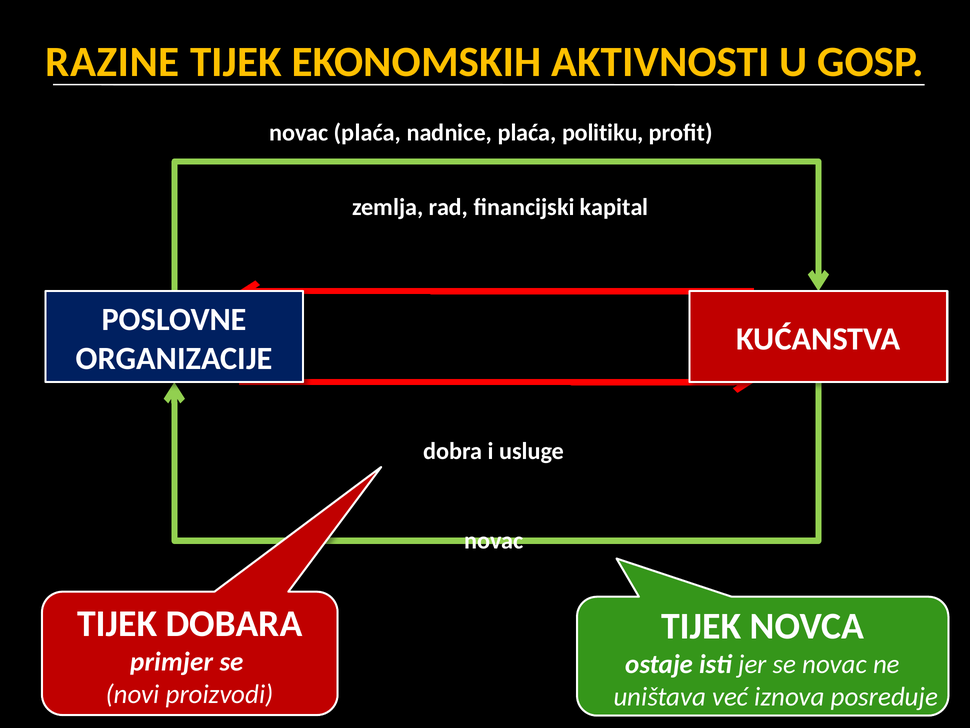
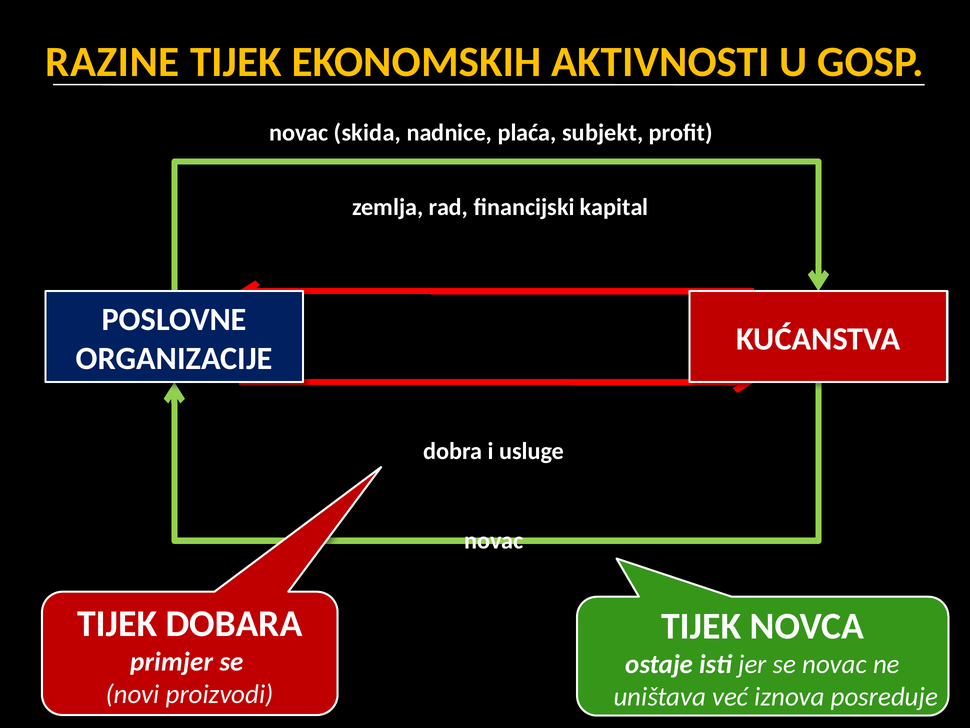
novac plaća: plaća -> skida
politiku: politiku -> subjekt
